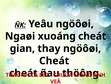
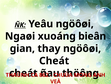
xuoáng cheát: cheát -> bieân
